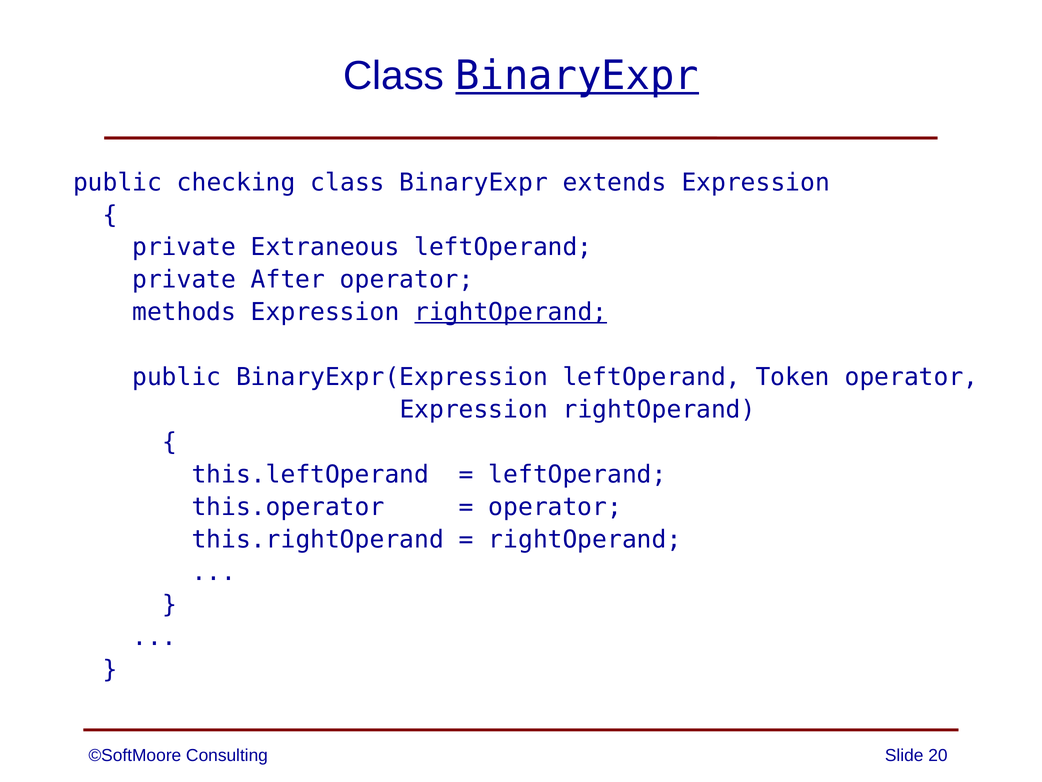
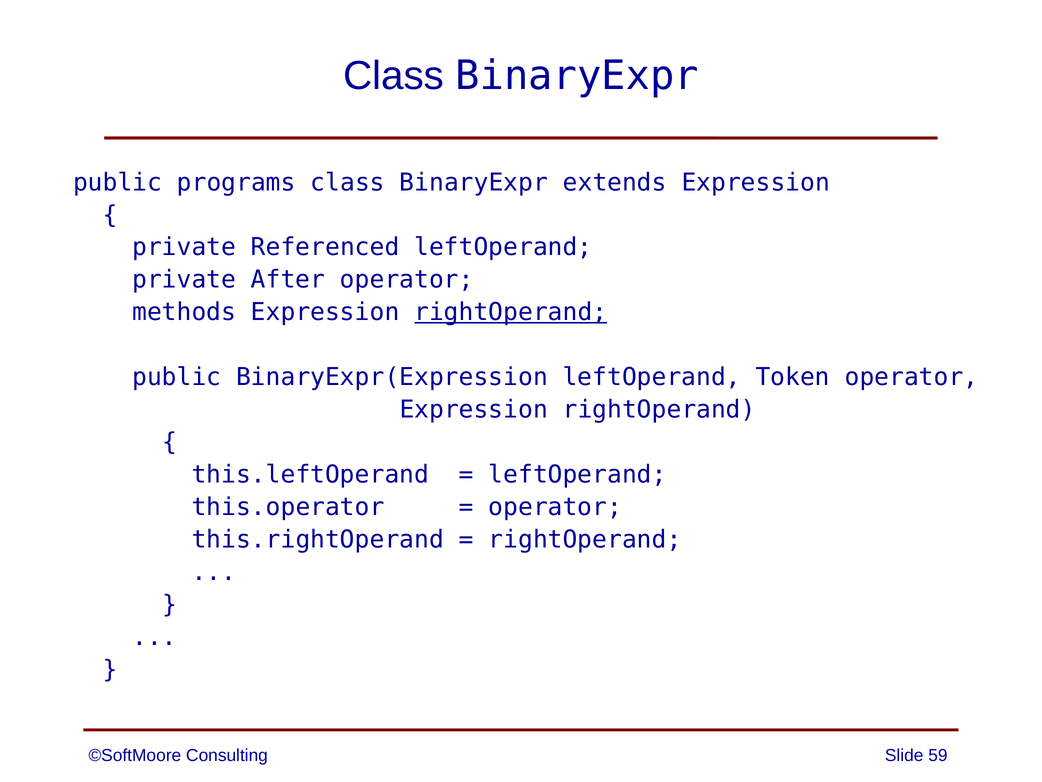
BinaryExpr at (577, 76) underline: present -> none
checking: checking -> programs
Extraneous: Extraneous -> Referenced
20: 20 -> 59
